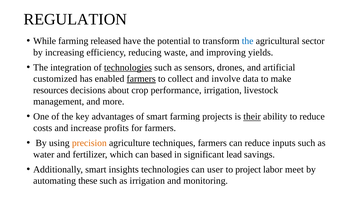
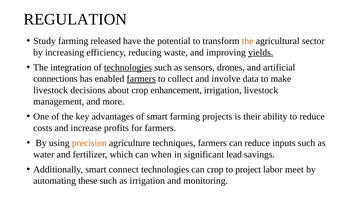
While: While -> Study
the at (248, 41) colour: blue -> orange
yields underline: none -> present
customized: customized -> connections
resources at (51, 90): resources -> livestock
performance: performance -> enhancement
their underline: present -> none
based: based -> when
insights: insights -> connect
can user: user -> crop
